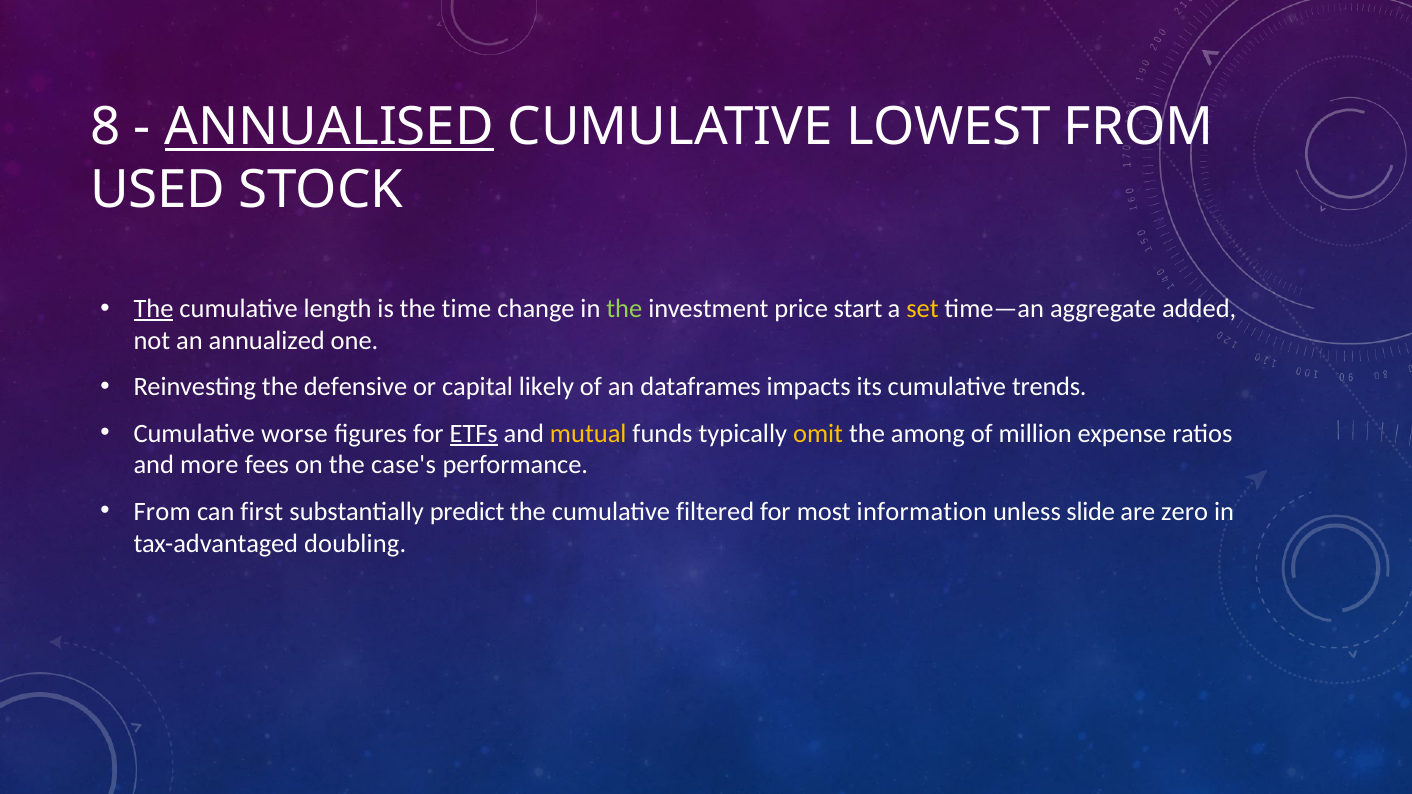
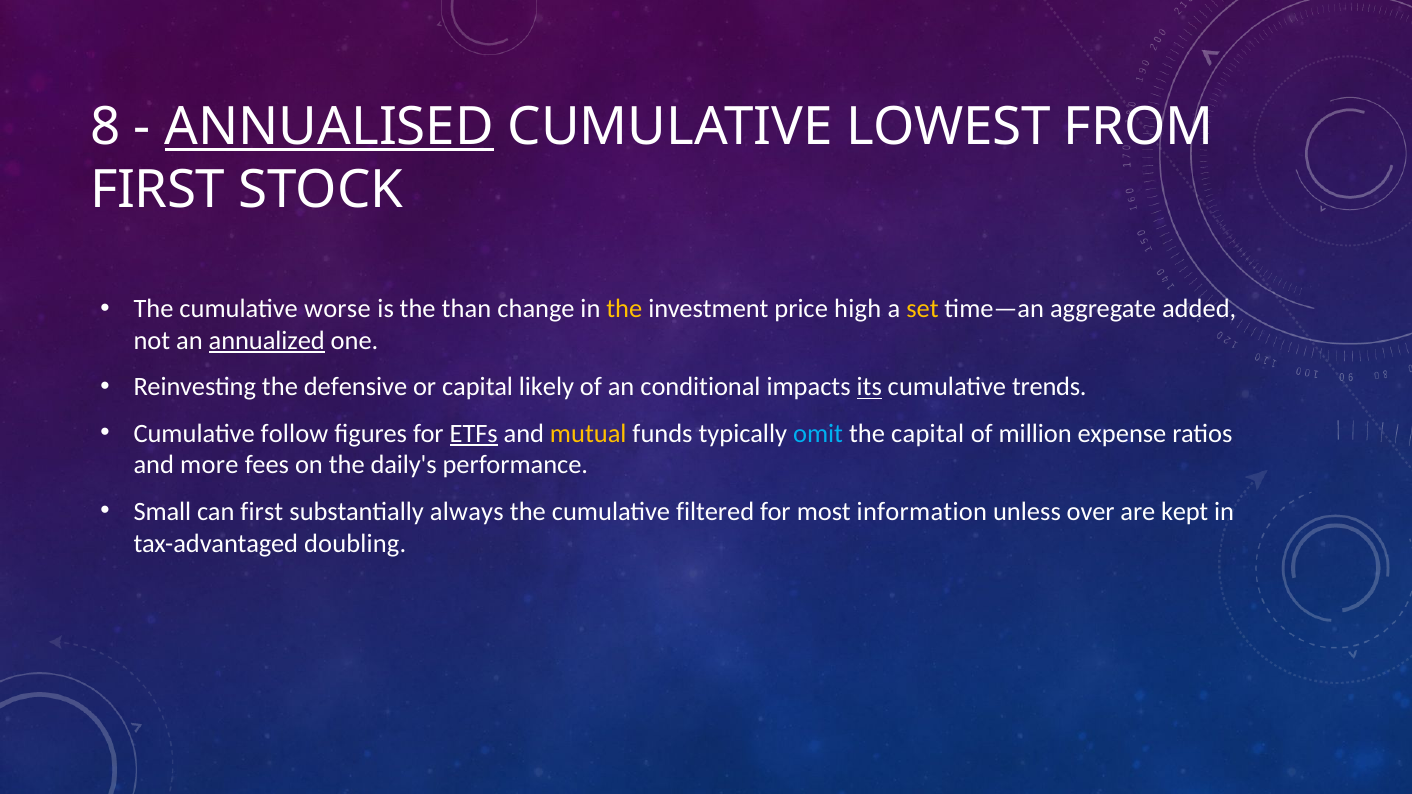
USED at (158, 190): USED -> FIRST
The at (154, 309) underline: present -> none
length: length -> worse
time: time -> than
the at (624, 309) colour: light green -> yellow
start: start -> high
annualized underline: none -> present
dataframes: dataframes -> conditional
its underline: none -> present
worse: worse -> follow
omit colour: yellow -> light blue
the among: among -> capital
case's: case's -> daily's
From at (162, 512): From -> Small
predict: predict -> always
slide: slide -> over
zero: zero -> kept
